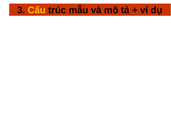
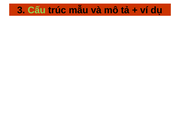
Cấu colour: yellow -> light green
